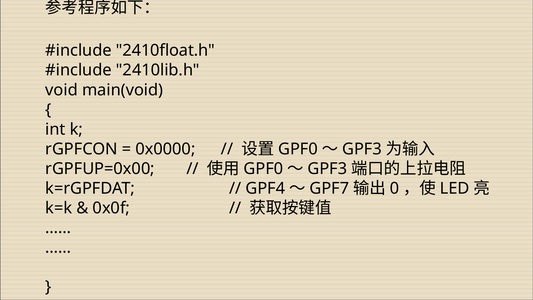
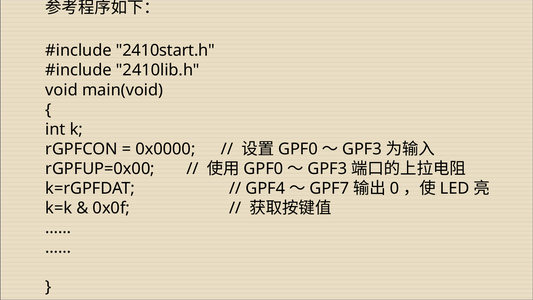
2410float.h: 2410float.h -> 2410start.h
